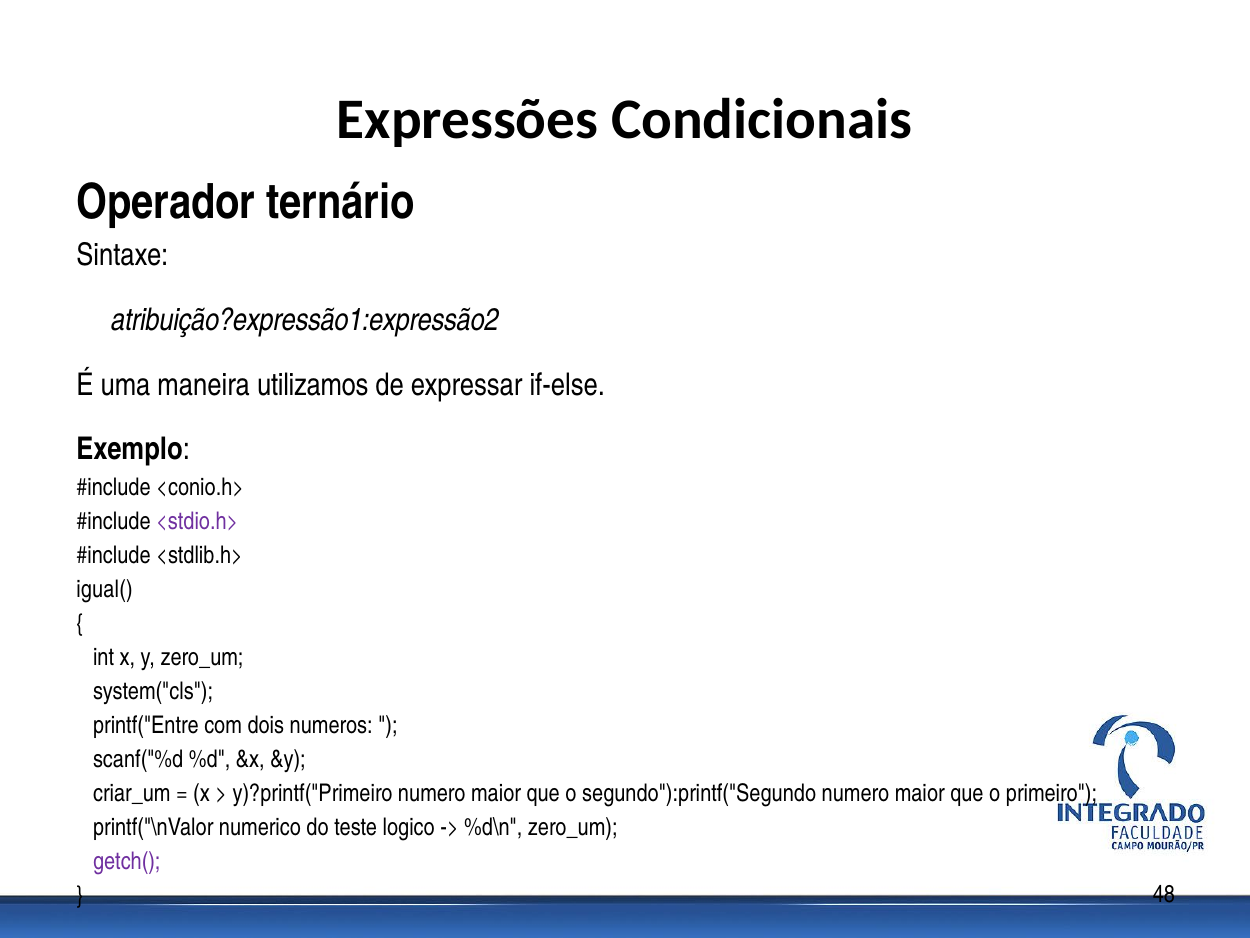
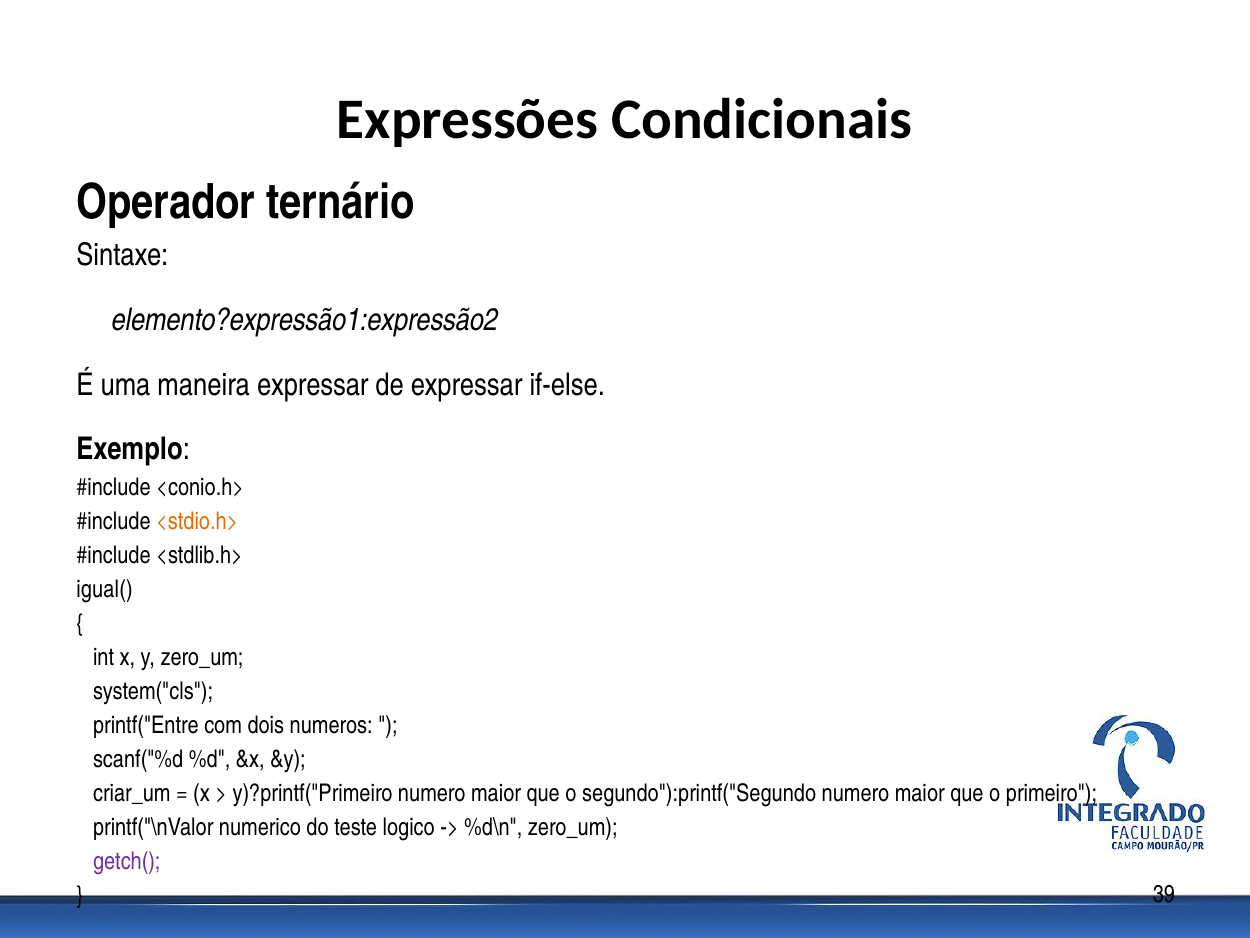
atribuição?expressão1:expressão2: atribuição?expressão1:expressão2 -> elemento?expressão1:expressão2
maneira utilizamos: utilizamos -> expressar
<stdio.h> colour: purple -> orange
48: 48 -> 39
